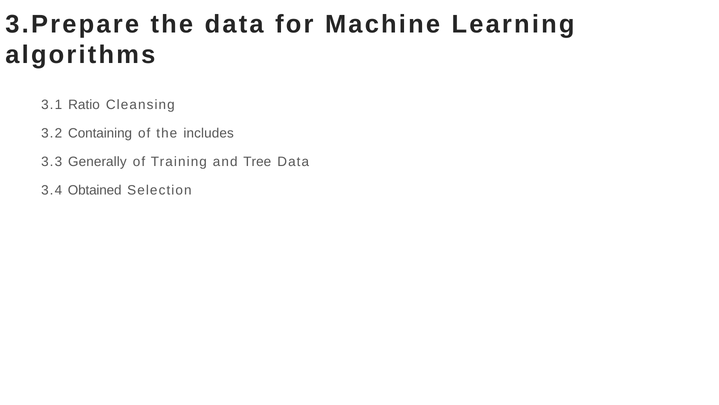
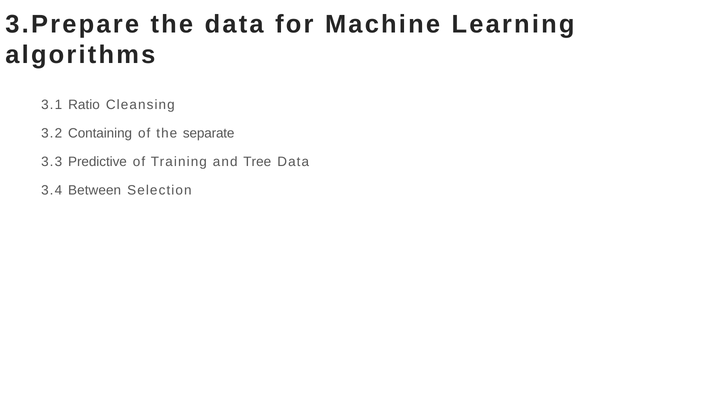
includes: includes -> separate
Generally: Generally -> Predictive
Obtained: Obtained -> Between
